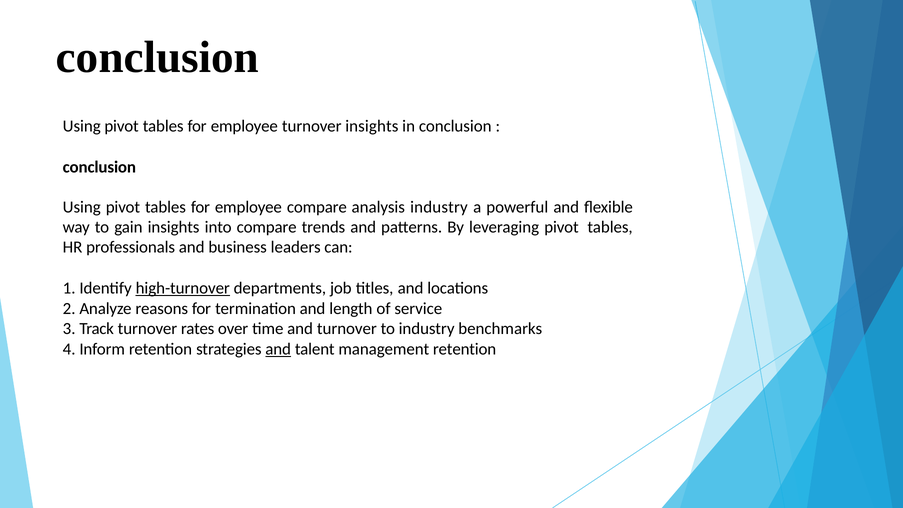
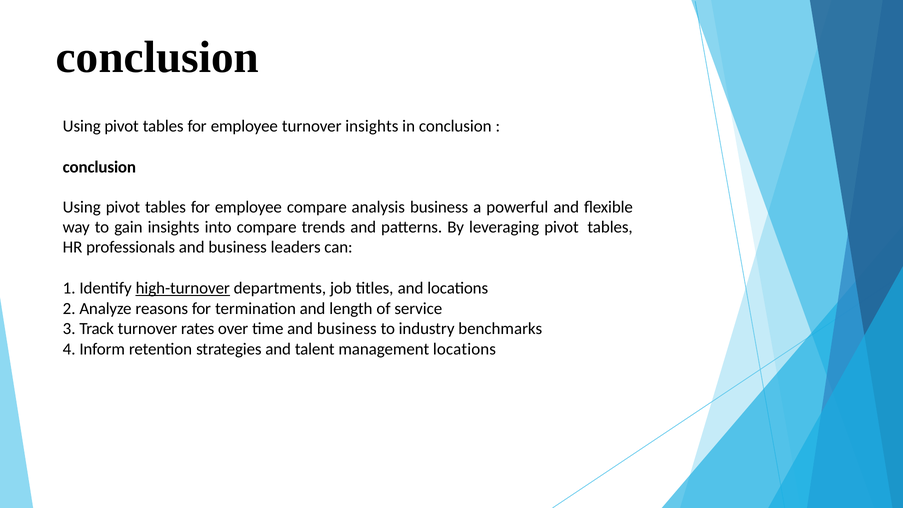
analysis industry: industry -> business
time and turnover: turnover -> business
and at (278, 349) underline: present -> none
management retention: retention -> locations
